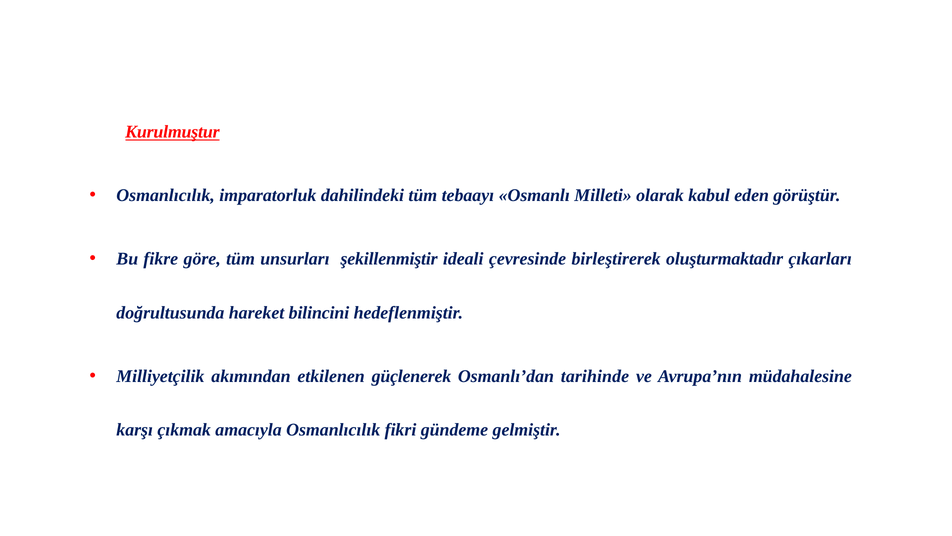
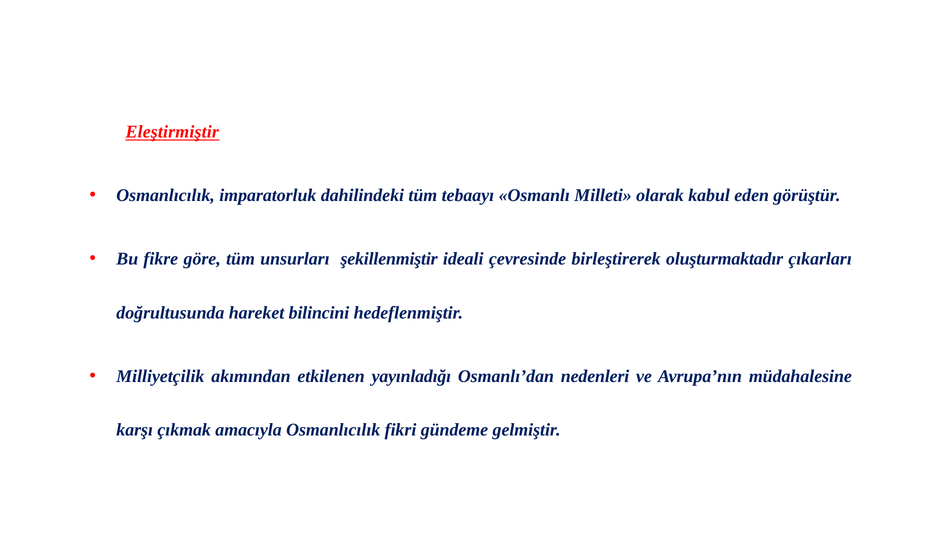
Kurulmuştur: Kurulmuştur -> Eleştirmiştir
güçlenerek: güçlenerek -> yayınladığı
tarihinde: tarihinde -> nedenleri
